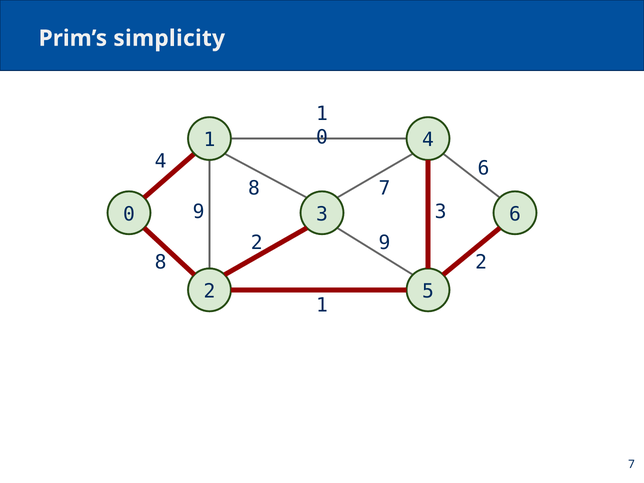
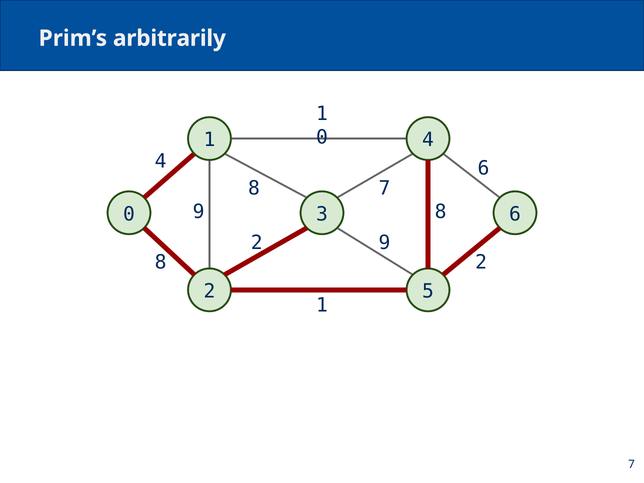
simplicity: simplicity -> arbitrarily
9 3: 3 -> 8
